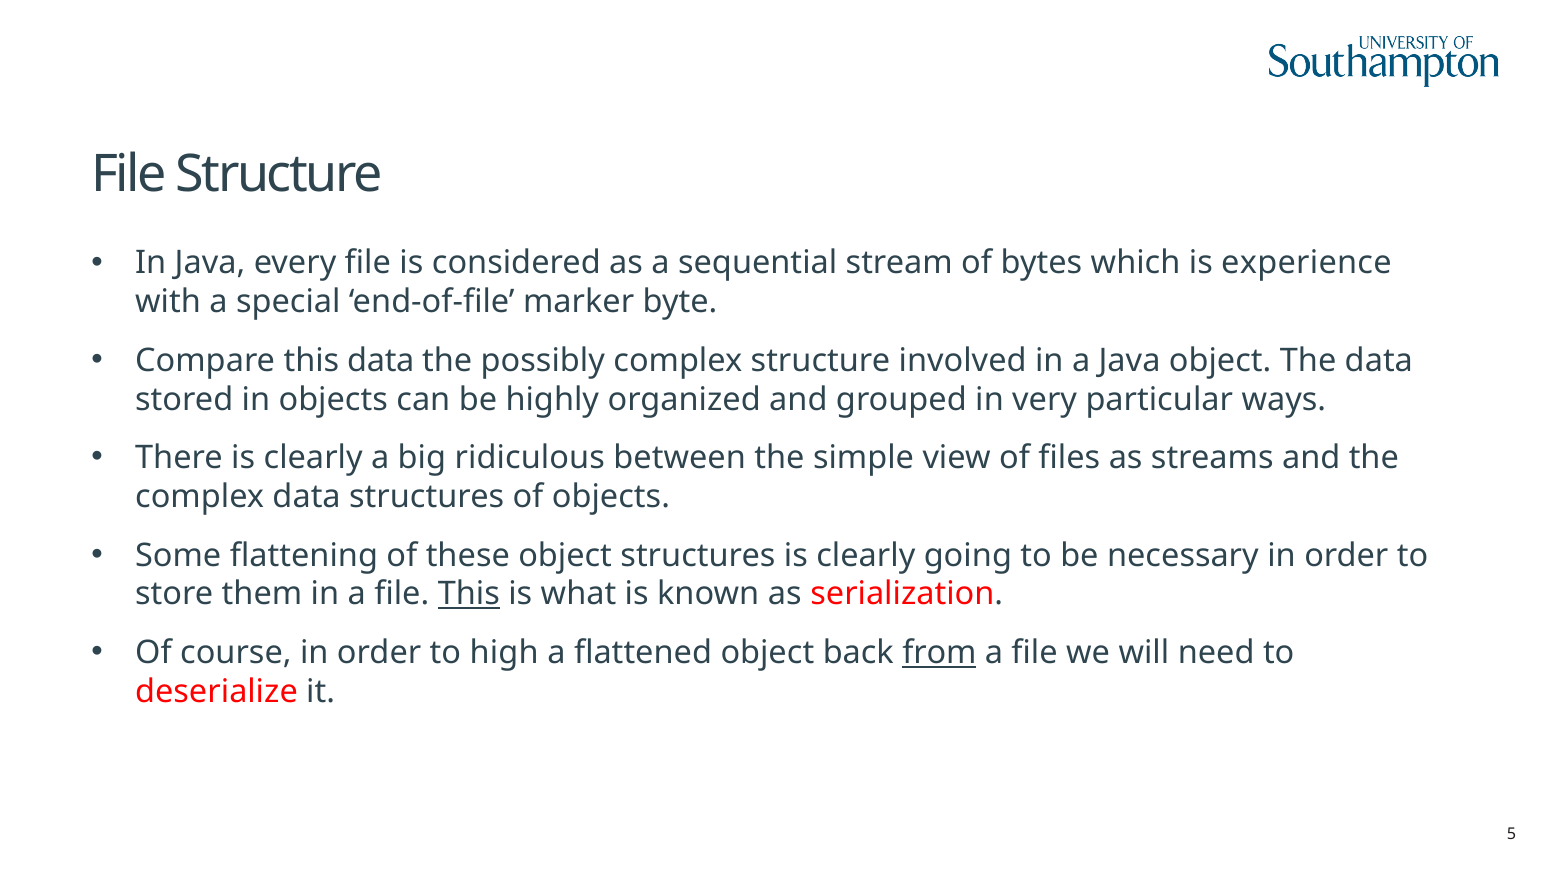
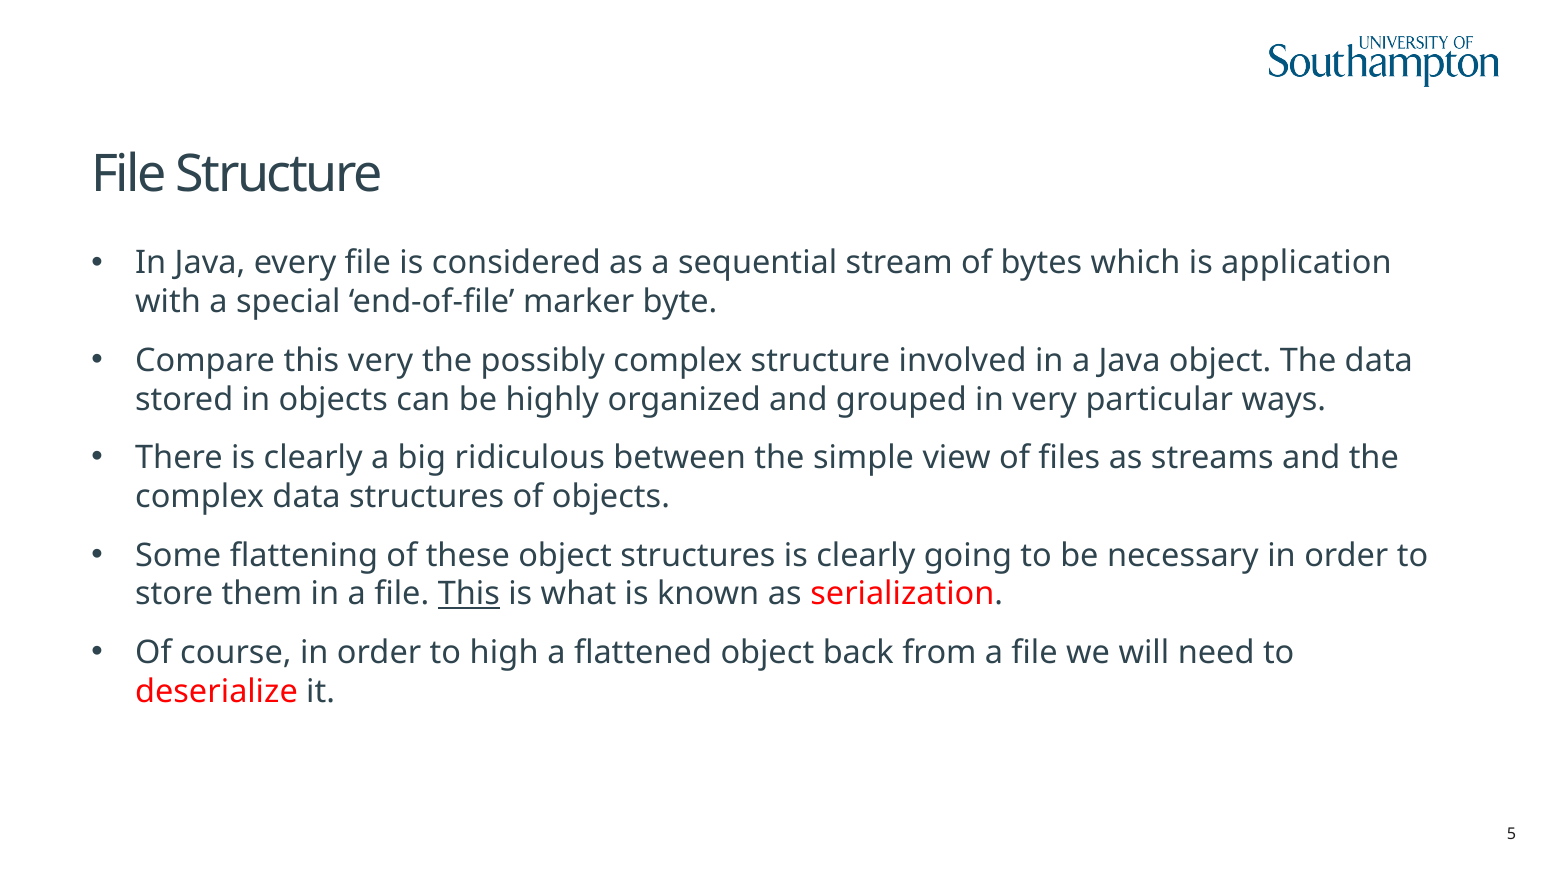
experience: experience -> application
this data: data -> very
from underline: present -> none
